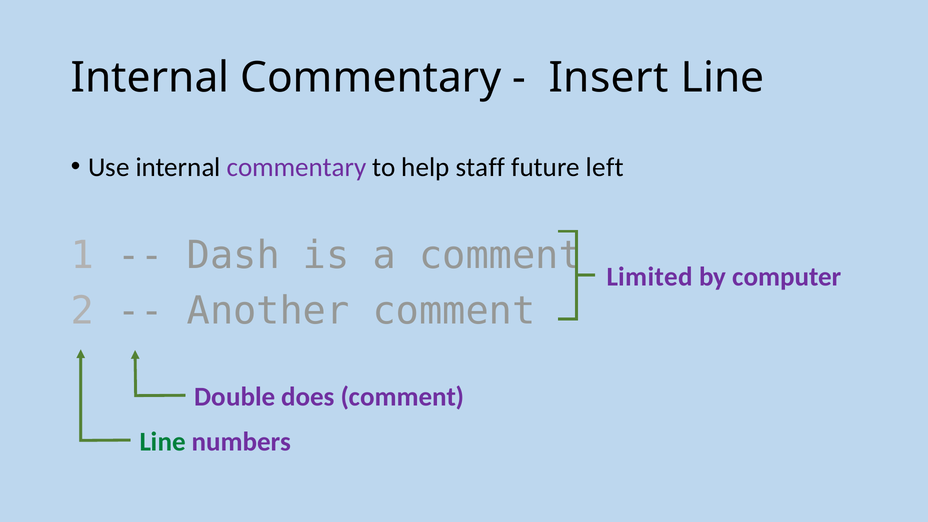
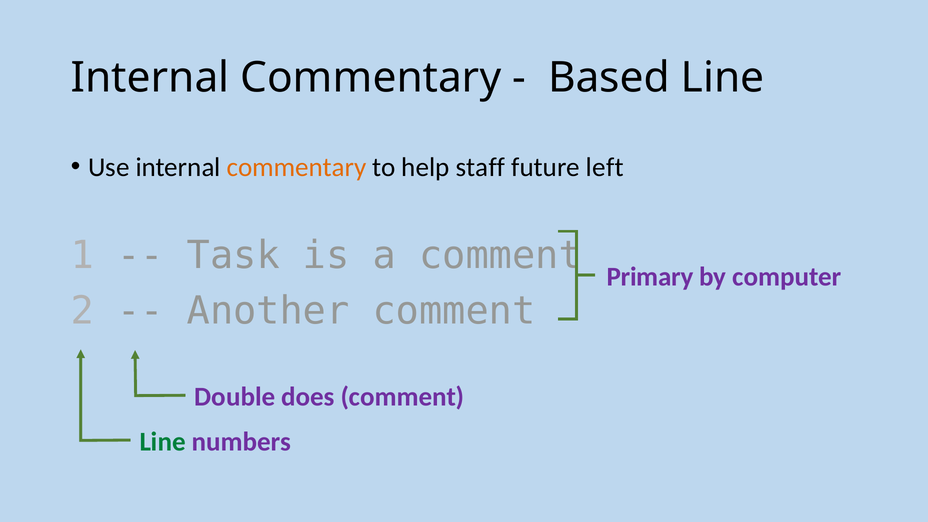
Insert: Insert -> Based
commentary at (296, 167) colour: purple -> orange
Dash: Dash -> Task
Limited: Limited -> Primary
